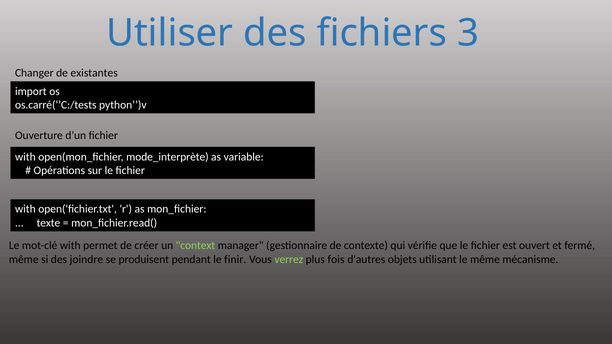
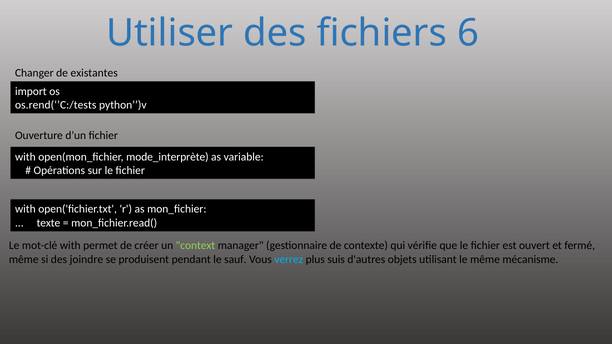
3: 3 -> 6
os.carré(‘’C:/tests: os.carré(‘’C:/tests -> os.rend(‘’C:/tests
finir: finir -> sauf
verrez colour: light green -> light blue
fois: fois -> suis
